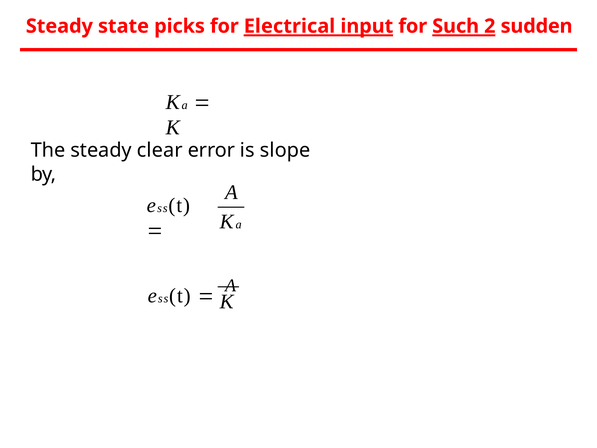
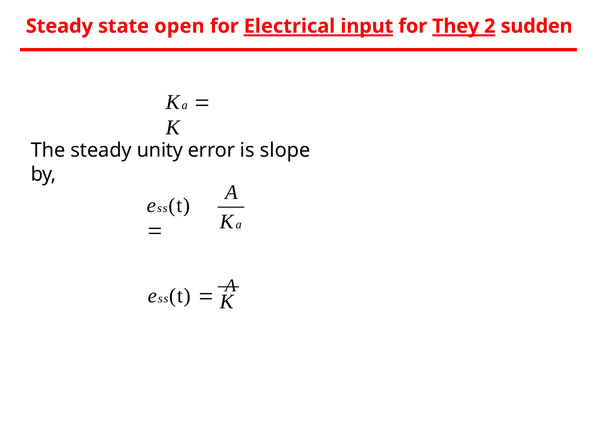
picks: picks -> open
Such: Such -> They
clear: clear -> unity
